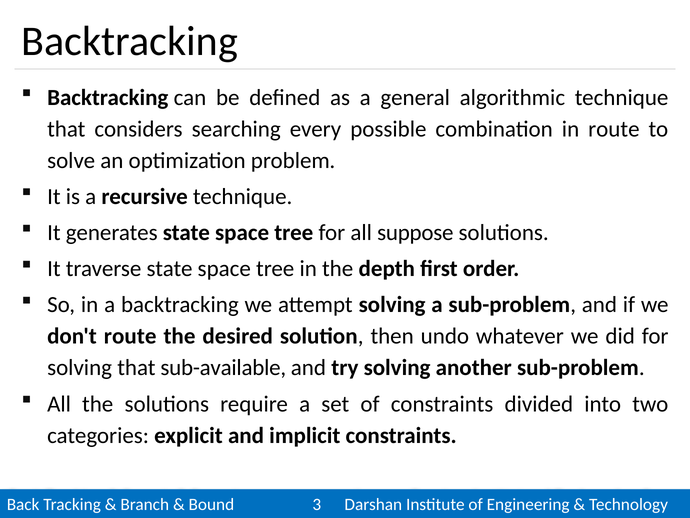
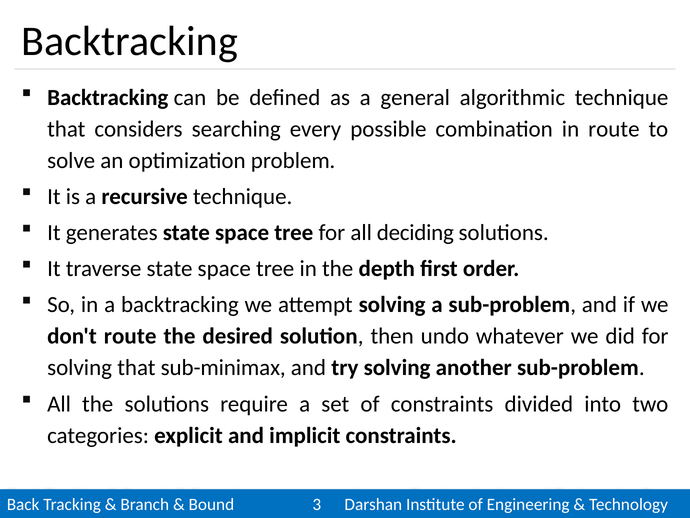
suppose: suppose -> deciding
sub-available: sub-available -> sub-minimax
